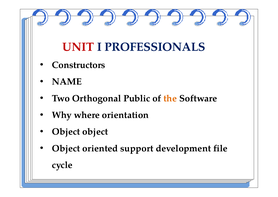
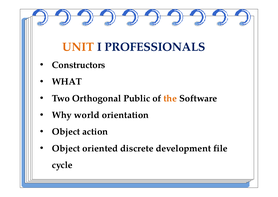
UNIT colour: red -> orange
NAME: NAME -> WHAT
where: where -> world
Object object: object -> action
support: support -> discrete
